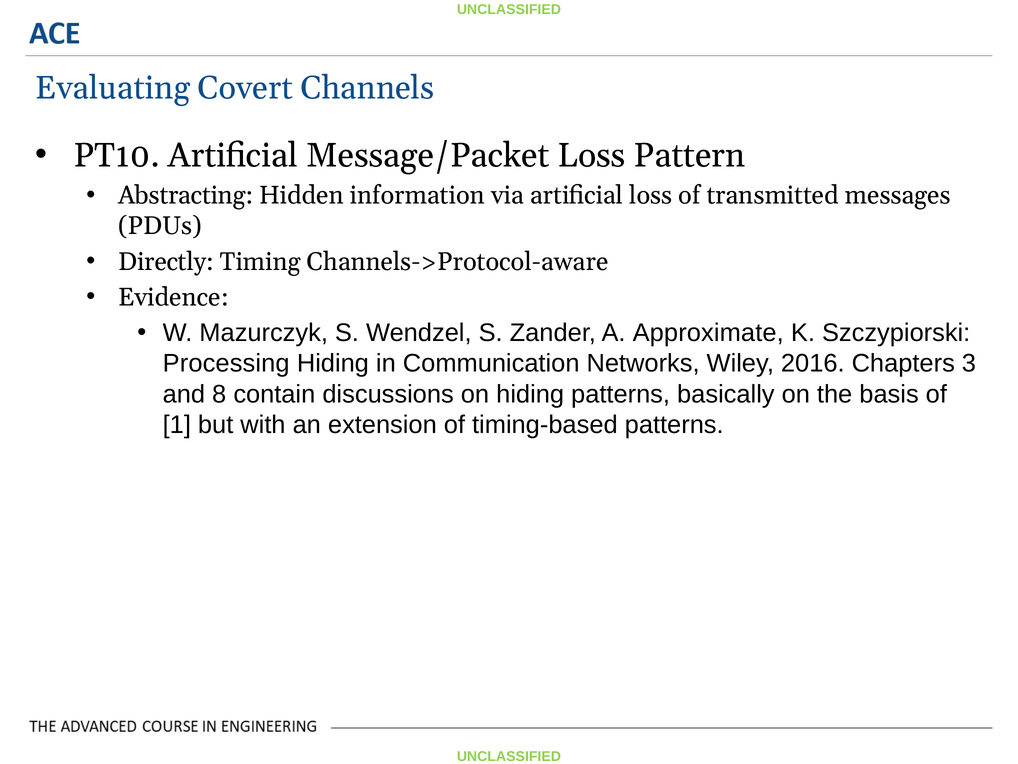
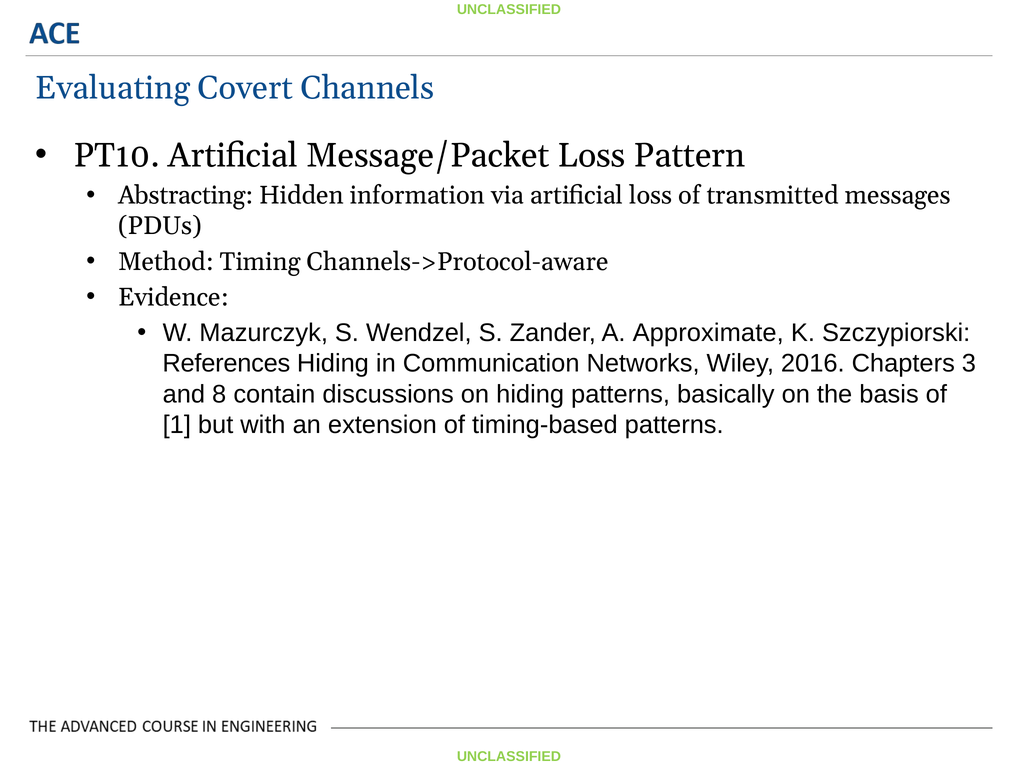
Directly: Directly -> Method
Processing: Processing -> References
